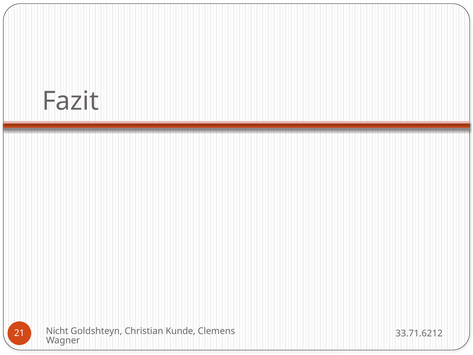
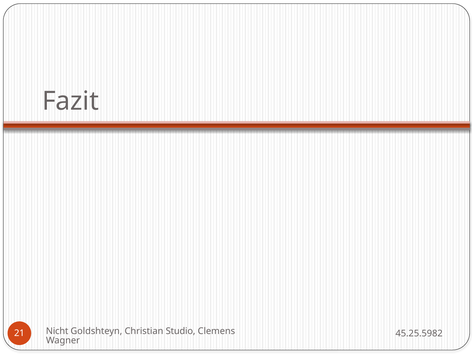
Kunde: Kunde -> Studio
33.71.6212: 33.71.6212 -> 45.25.5982
